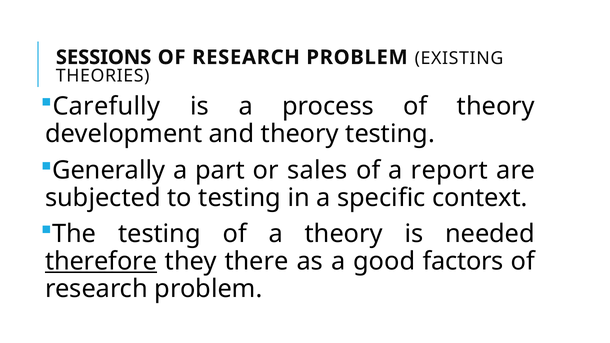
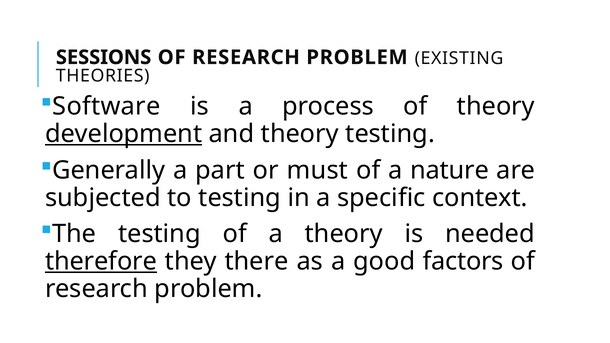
Carefully: Carefully -> Software
development underline: none -> present
sales: sales -> must
report: report -> nature
